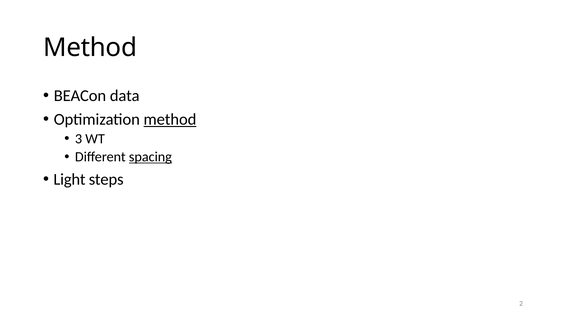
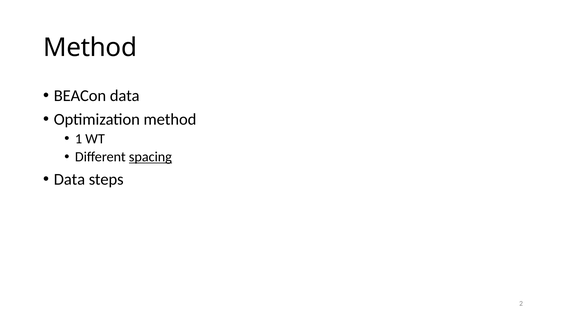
method at (170, 119) underline: present -> none
3: 3 -> 1
Light at (69, 180): Light -> Data
